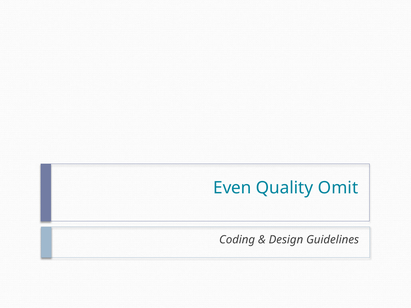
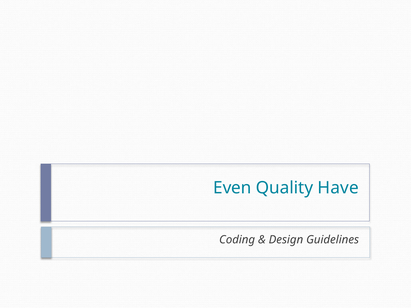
Omit: Omit -> Have
